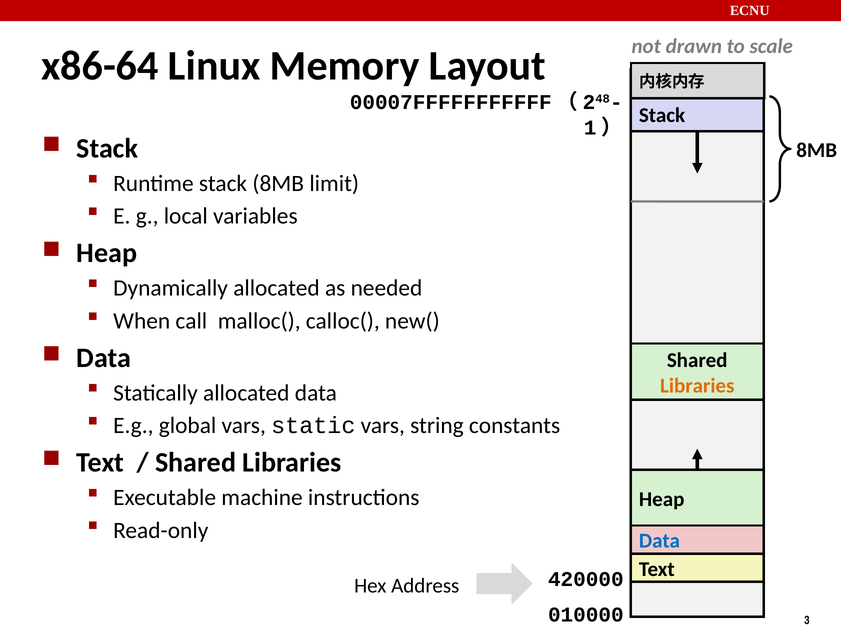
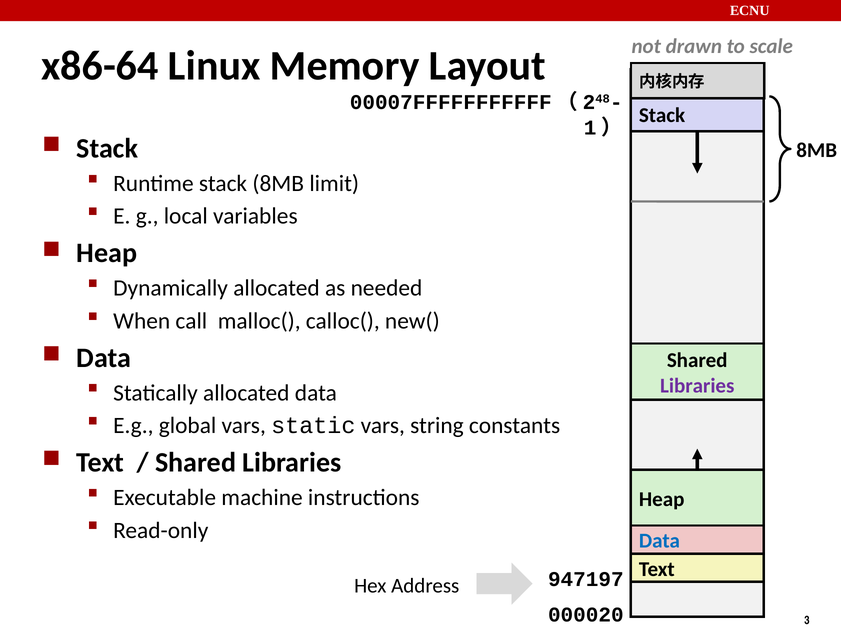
Libraries at (697, 386) colour: orange -> purple
420000: 420000 -> 947197
010000: 010000 -> 000020
